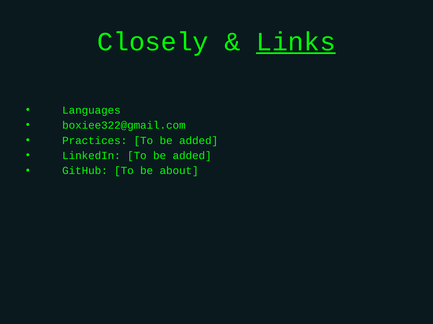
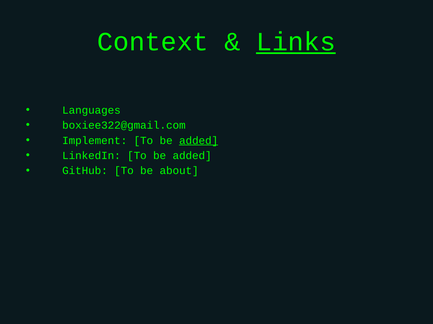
Closely: Closely -> Context
Practices: Practices -> Implement
added at (199, 141) underline: none -> present
